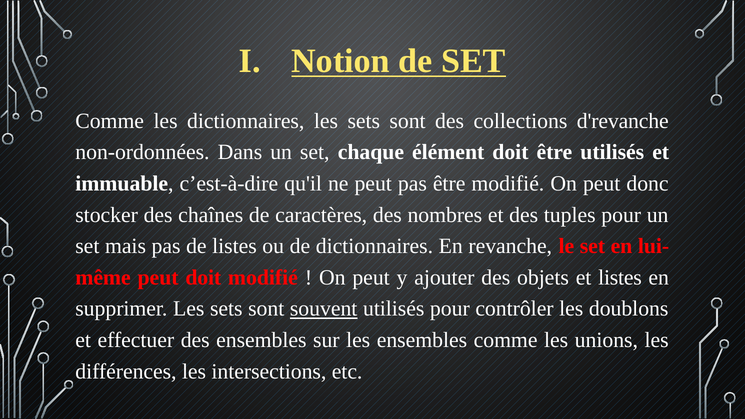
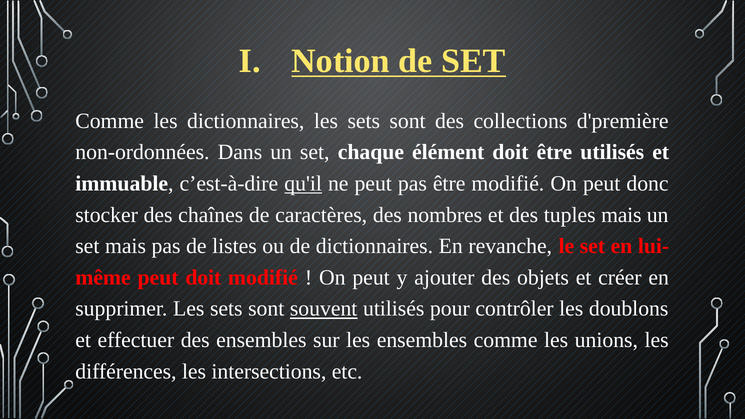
d'revanche: d'revanche -> d'première
qu'il underline: none -> present
tuples pour: pour -> mais
et listes: listes -> créer
